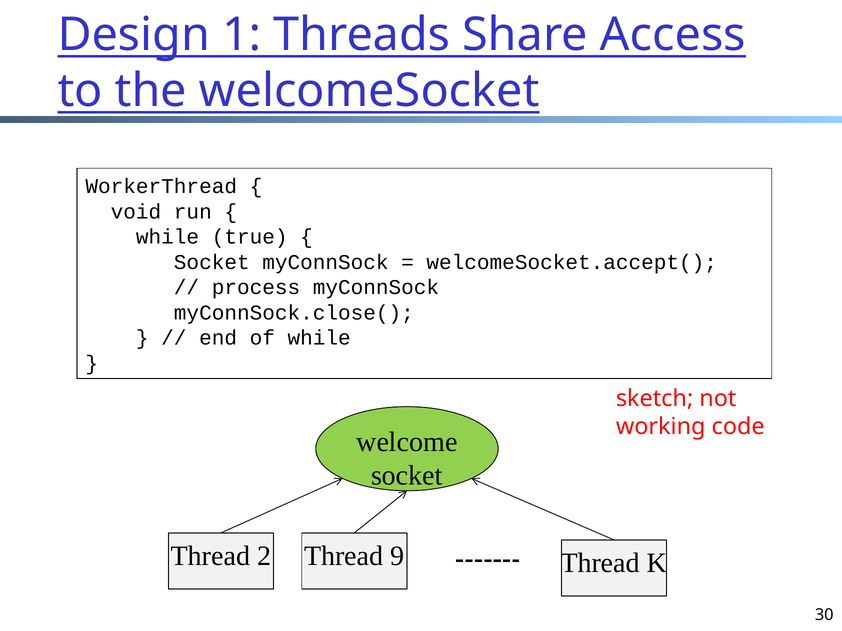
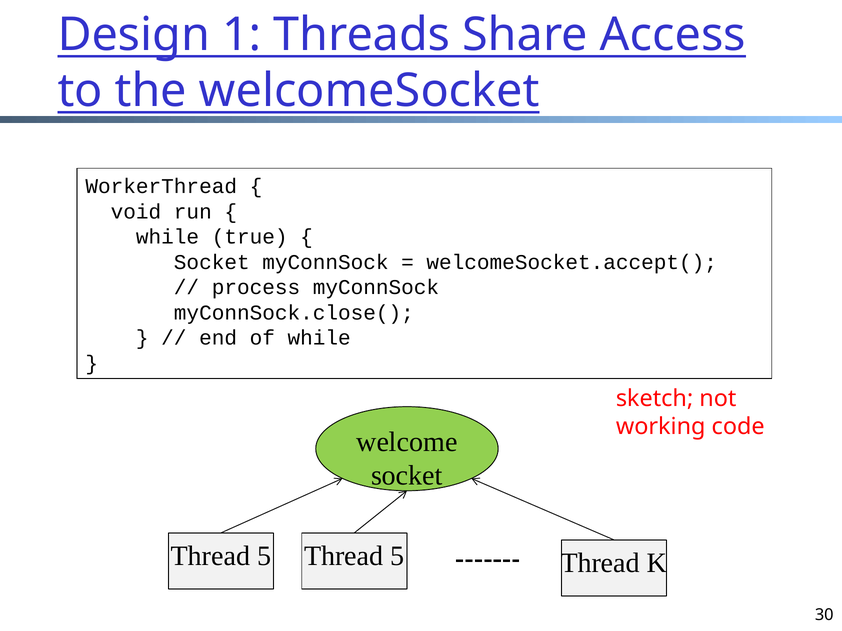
2 at (264, 556): 2 -> 5
9 at (397, 556): 9 -> 5
